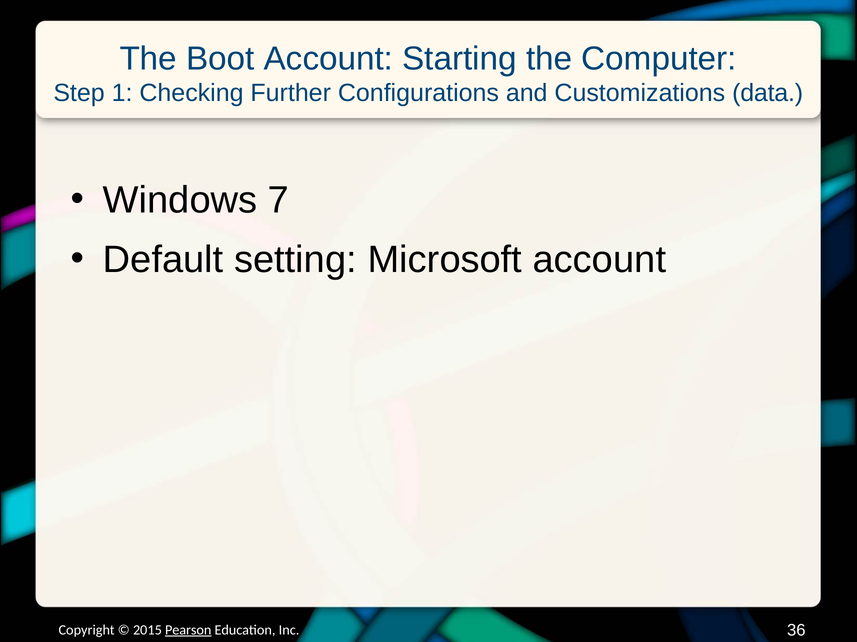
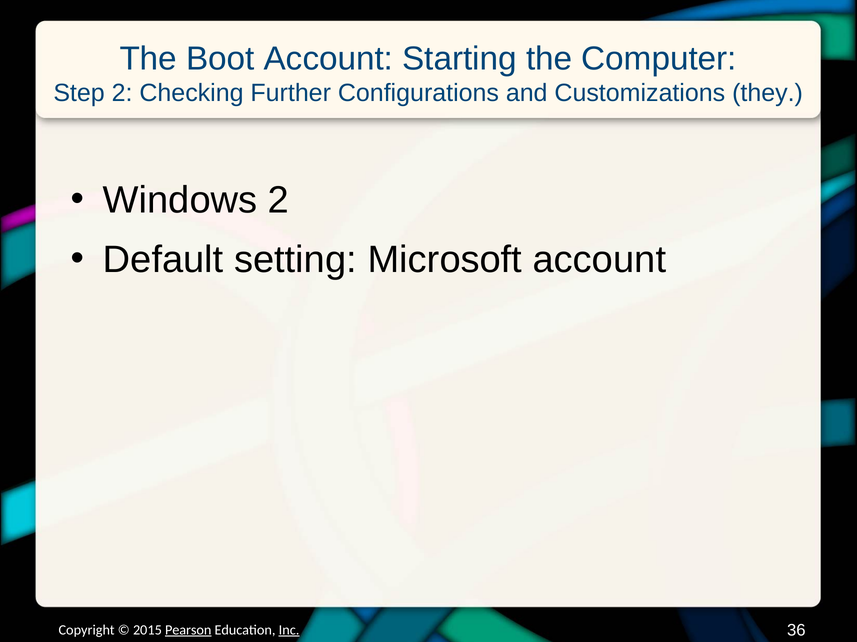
Step 1: 1 -> 2
data: data -> they
Windows 7: 7 -> 2
Inc underline: none -> present
